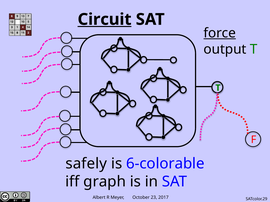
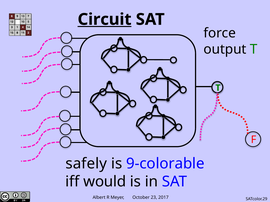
force underline: present -> none
6-colorable: 6-colorable -> 9-colorable
graph: graph -> would
